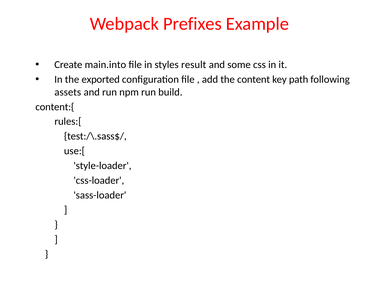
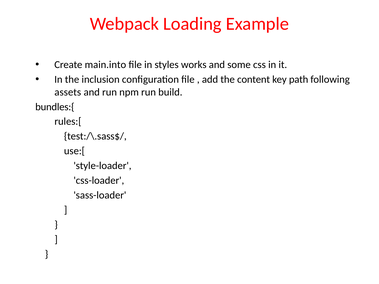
Prefixes: Prefixes -> Loading
result: result -> works
exported: exported -> inclusion
content:{: content:{ -> bundles:{
